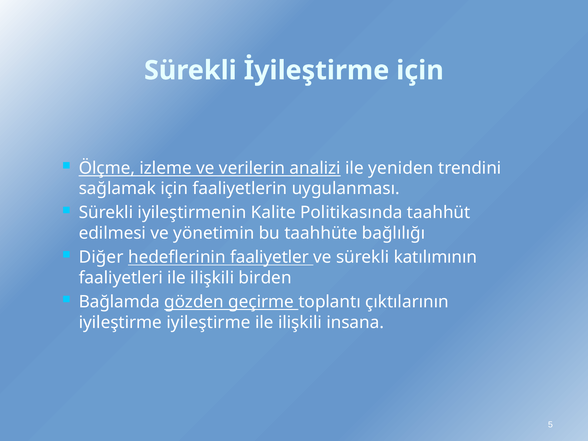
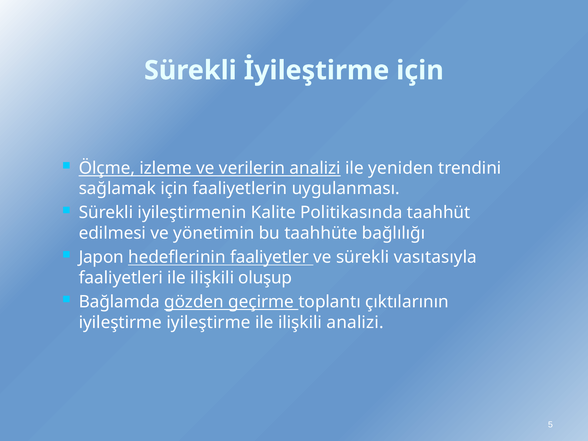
Diğer: Diğer -> Japon
katılımının: katılımının -> vasıtasıyla
birden: birden -> oluşup
ilişkili insana: insana -> analizi
